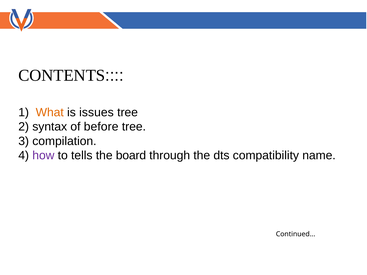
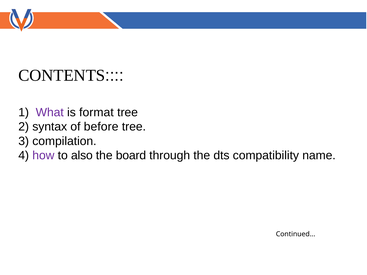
What colour: orange -> purple
issues: issues -> format
tells: tells -> also
